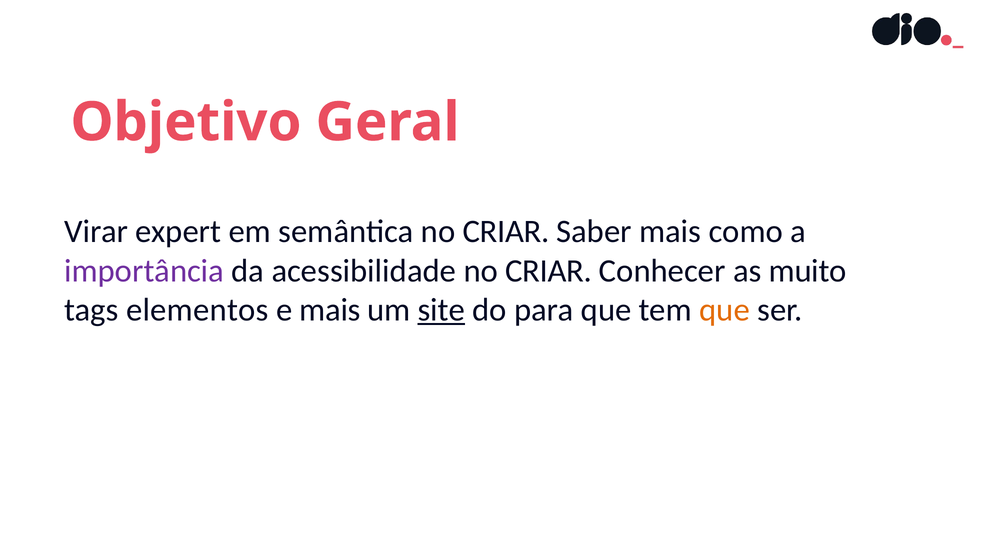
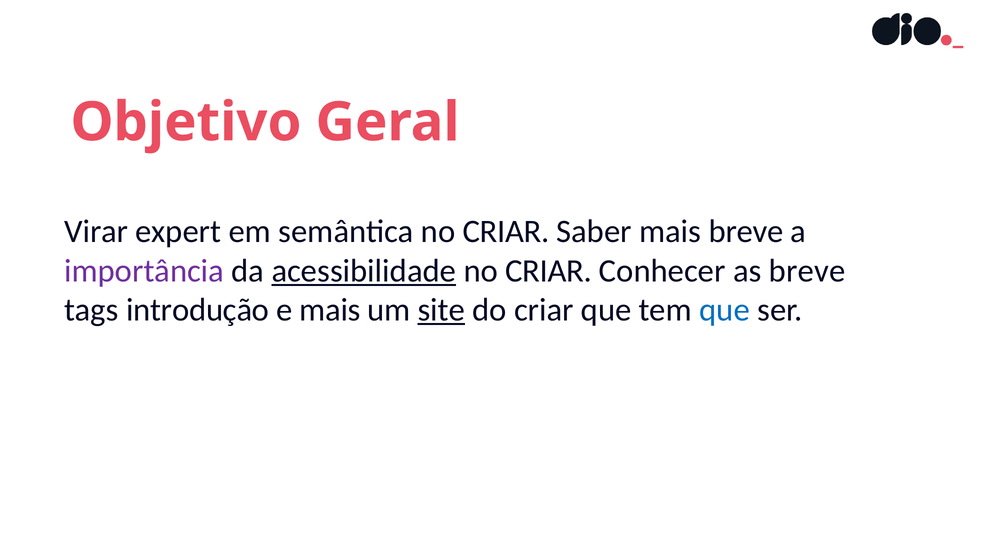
mais como: como -> breve
acessibilidade underline: none -> present
as muito: muito -> breve
elementos: elementos -> introdução
do para: para -> criar
que at (725, 310) colour: orange -> blue
